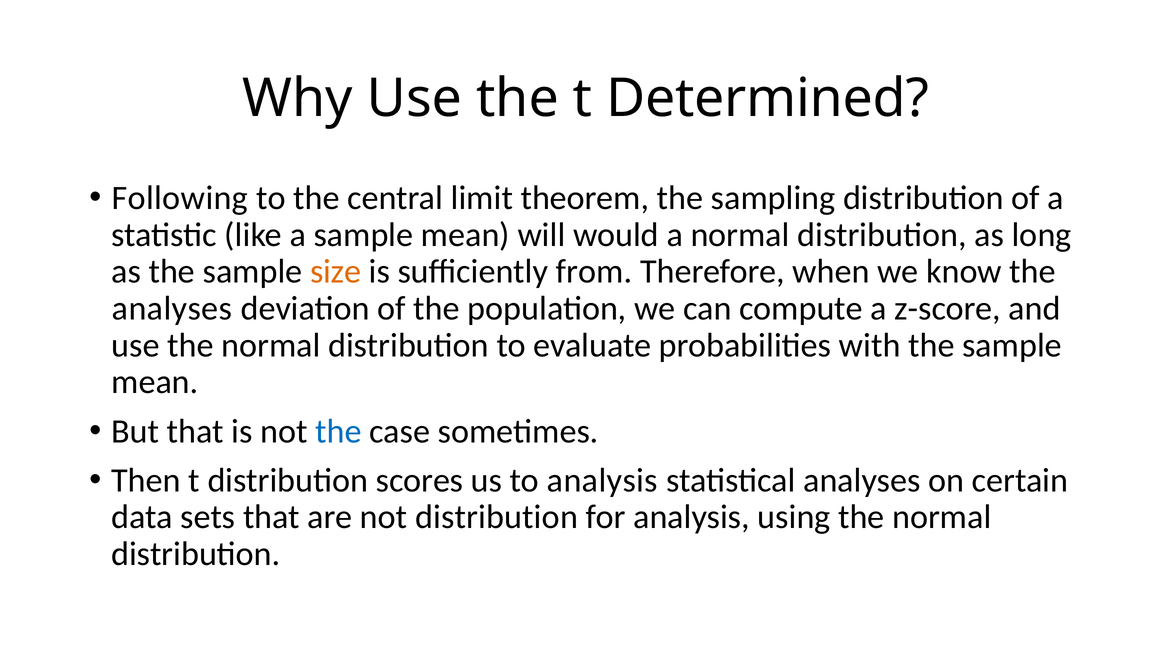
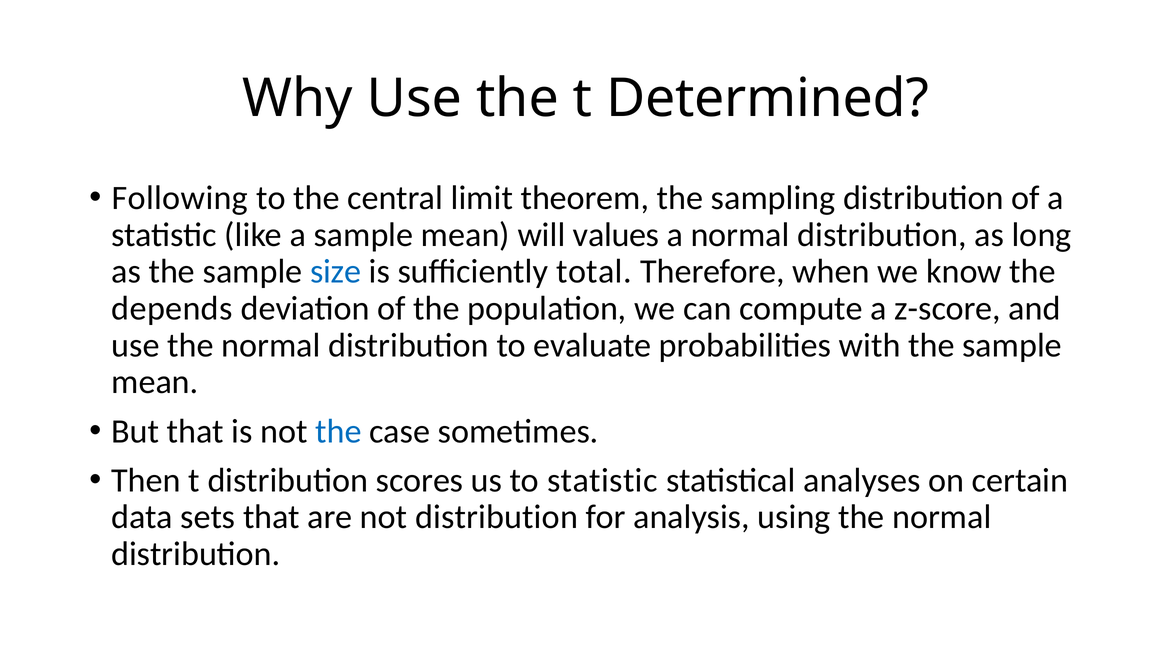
would: would -> values
size colour: orange -> blue
from: from -> total
analyses at (172, 309): analyses -> depends
to analysis: analysis -> statistic
